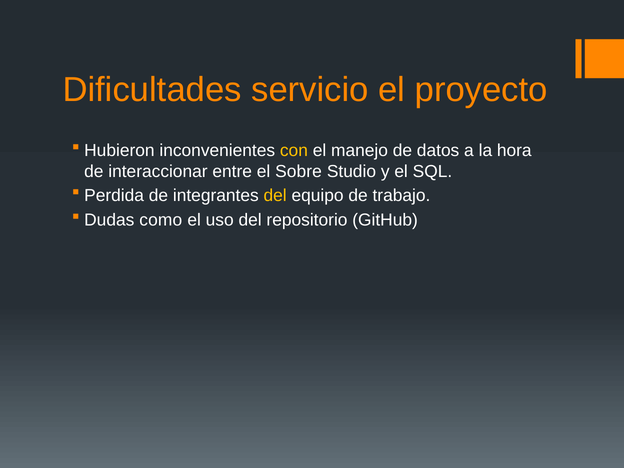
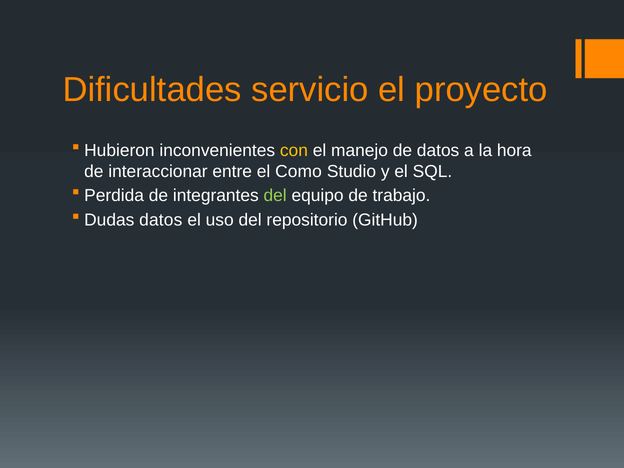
Sobre: Sobre -> Como
del at (275, 196) colour: yellow -> light green
Dudas como: como -> datos
